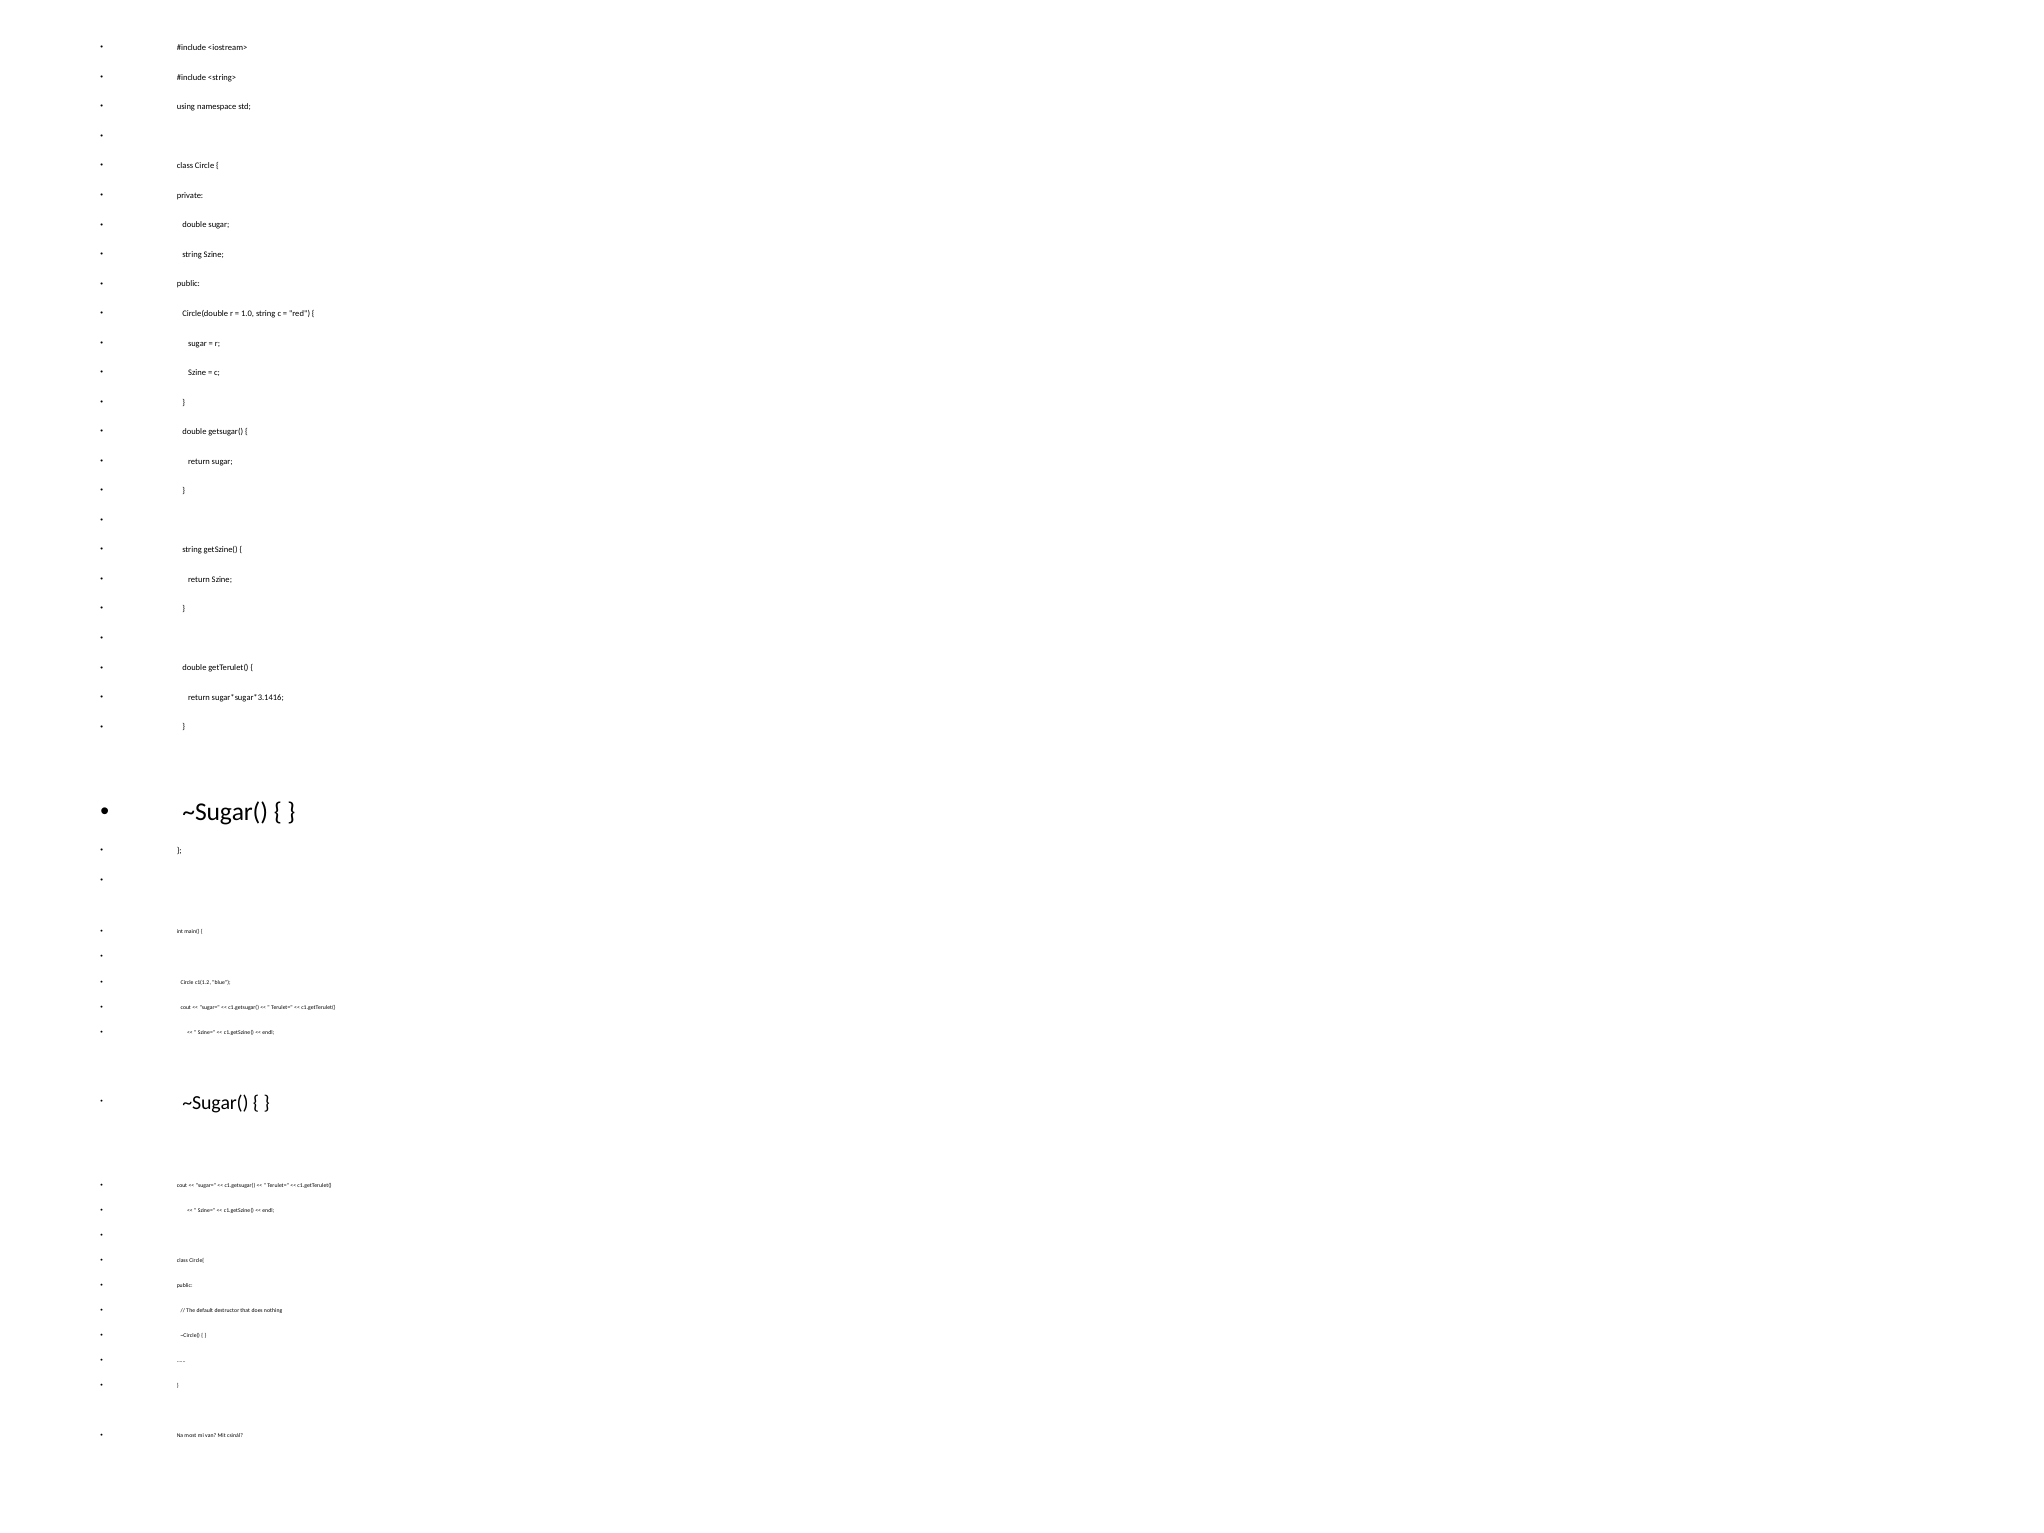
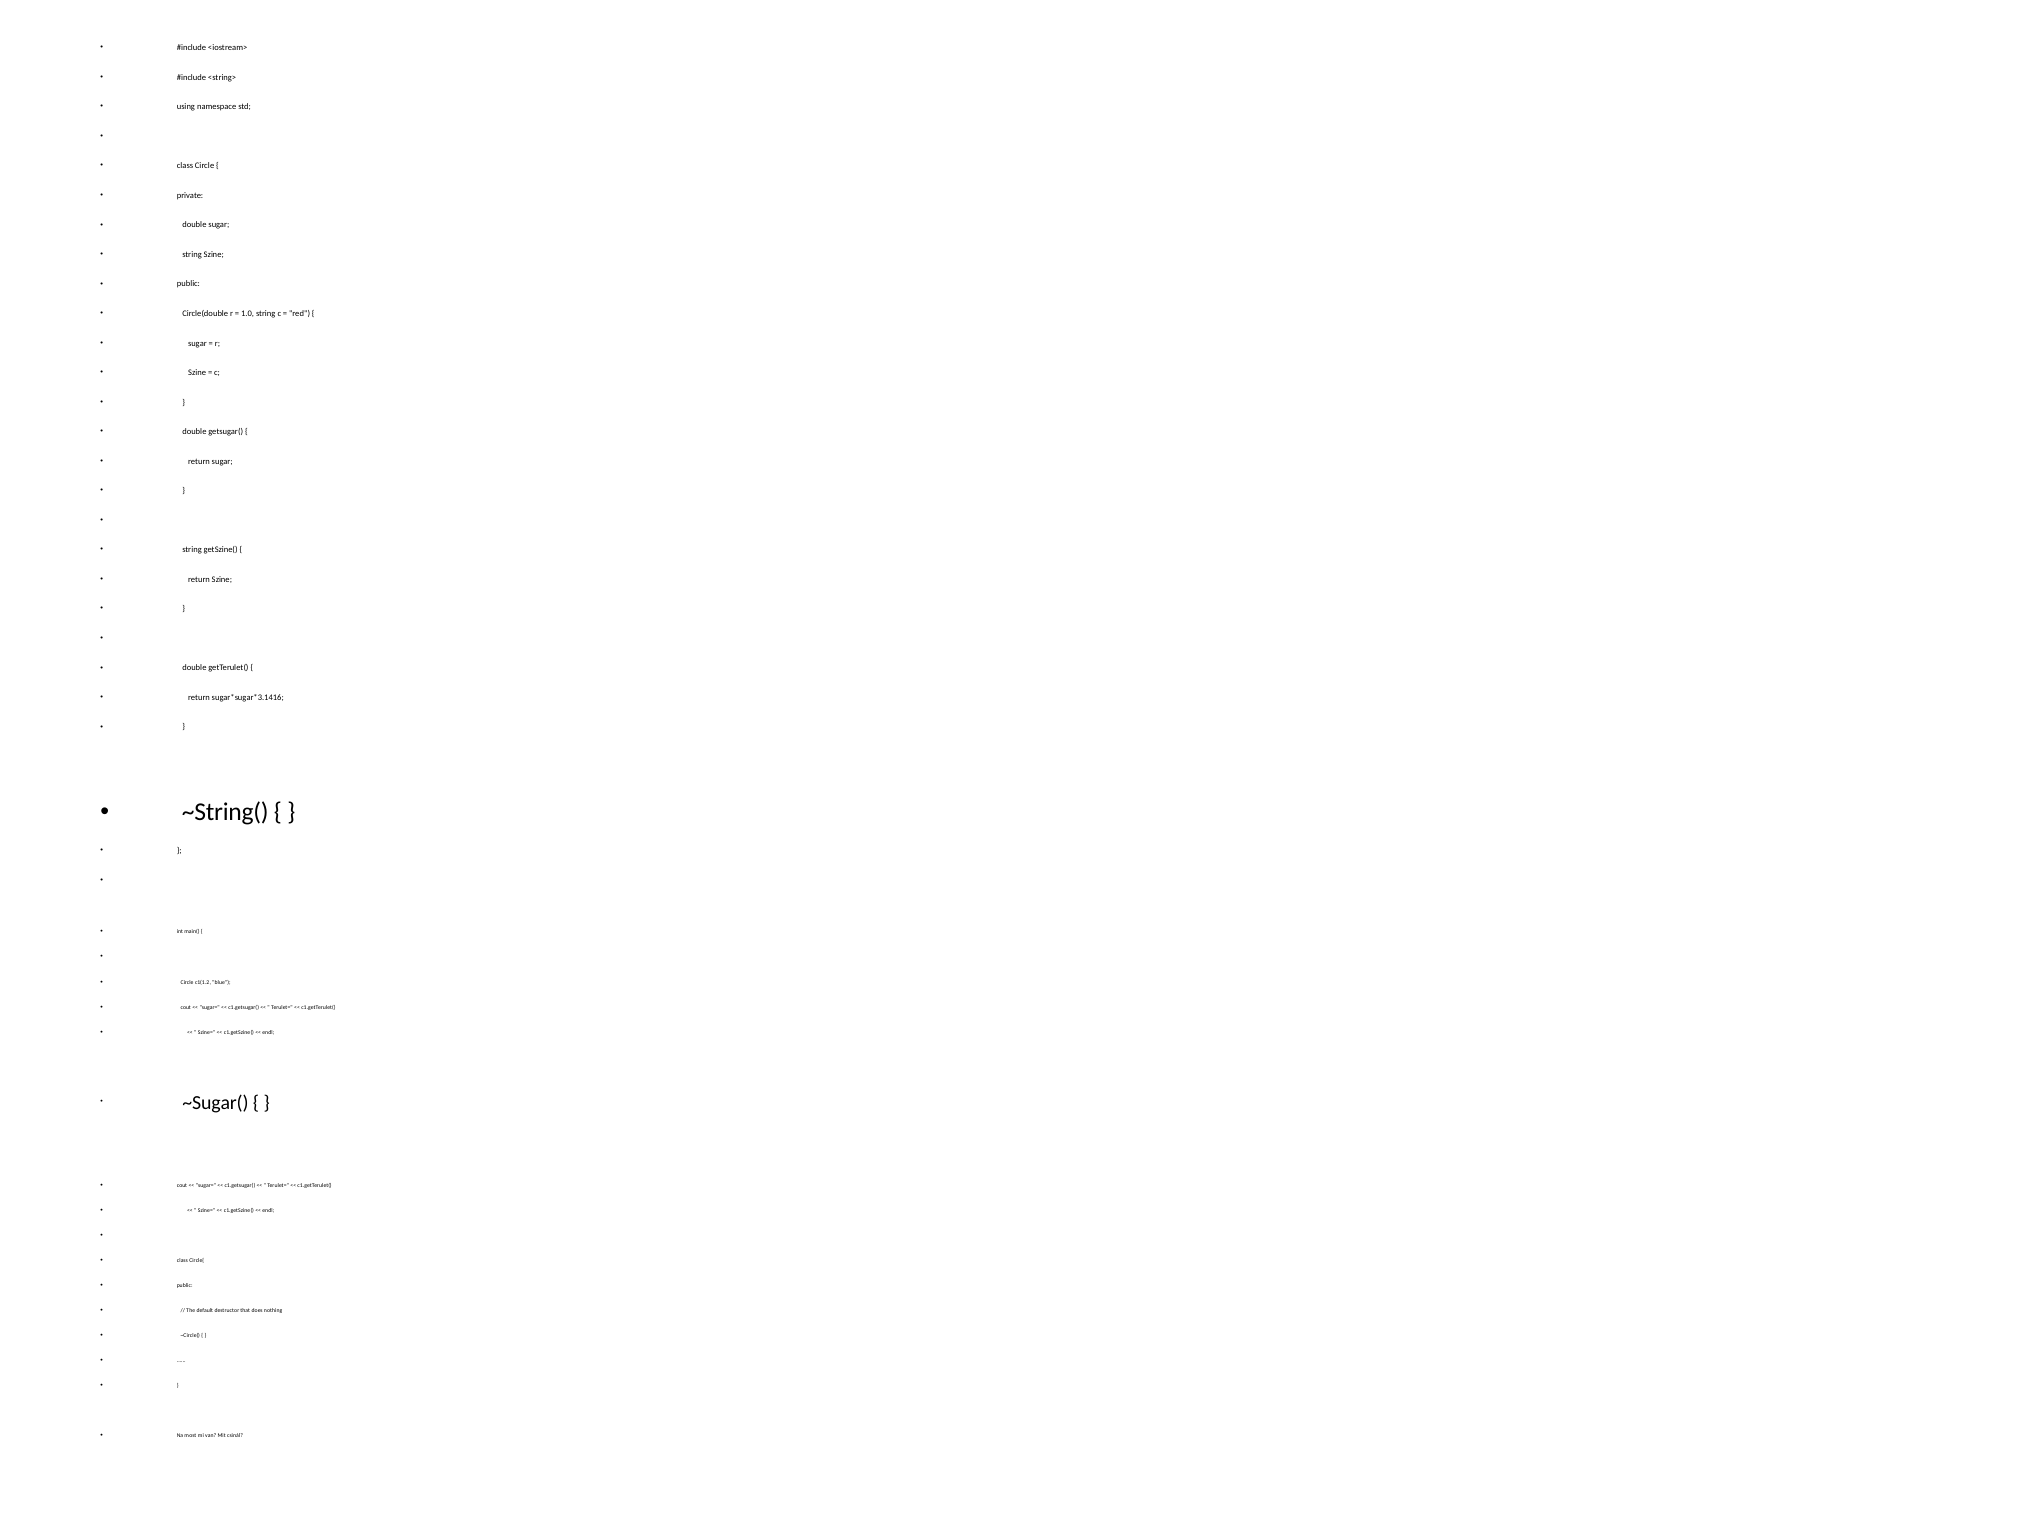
~Sugar( at (225, 812): ~Sugar( -> ~String(
